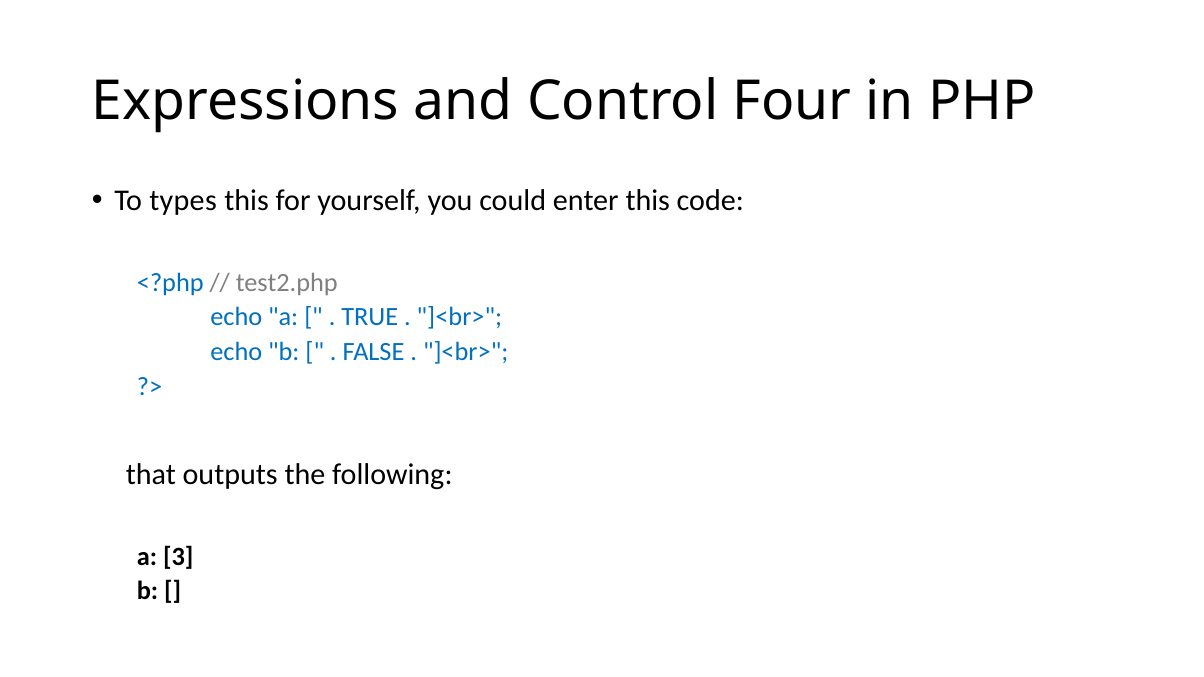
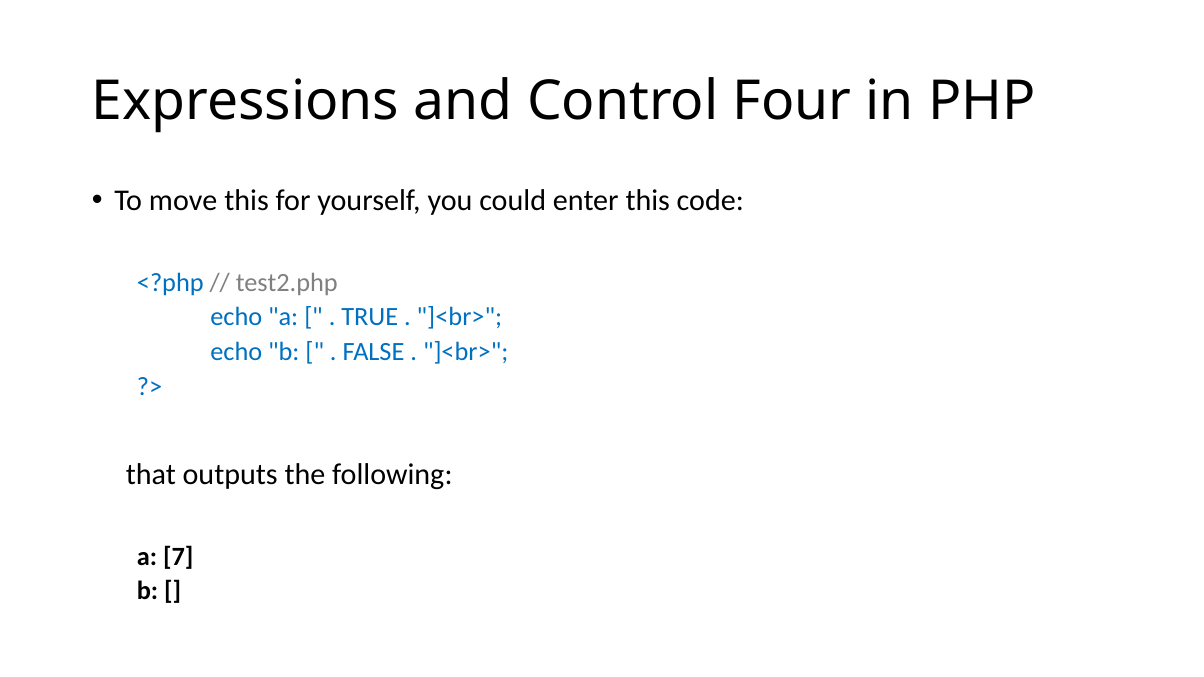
types: types -> move
3: 3 -> 7
